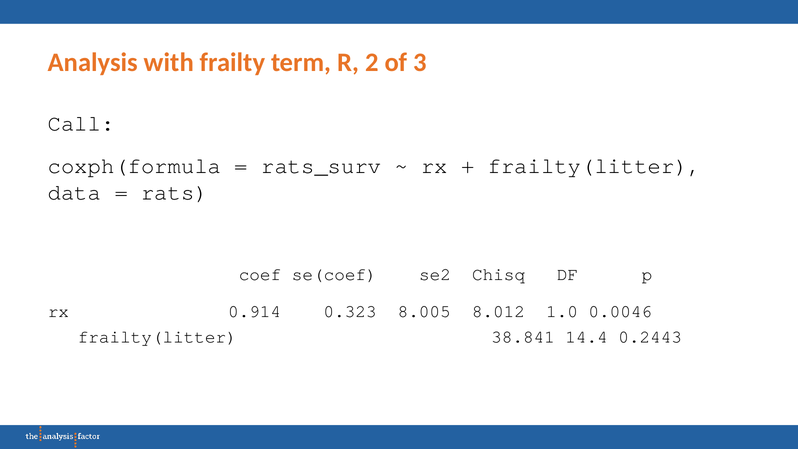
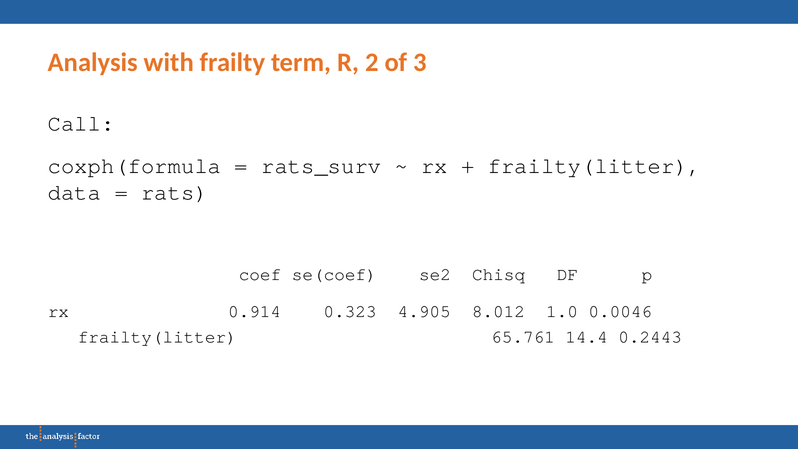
8.005: 8.005 -> 4.905
38.841: 38.841 -> 65.761
